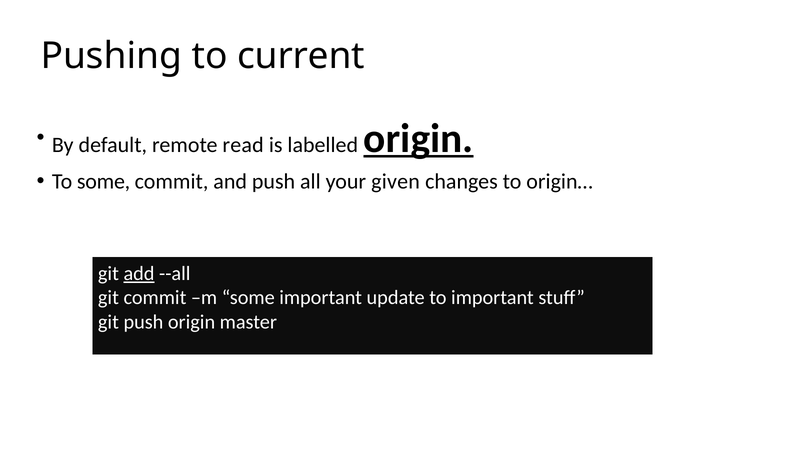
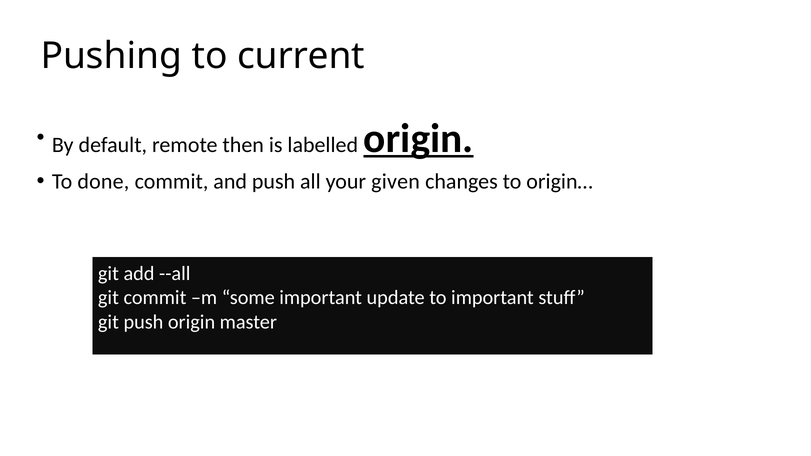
read: read -> then
To some: some -> done
add underline: present -> none
